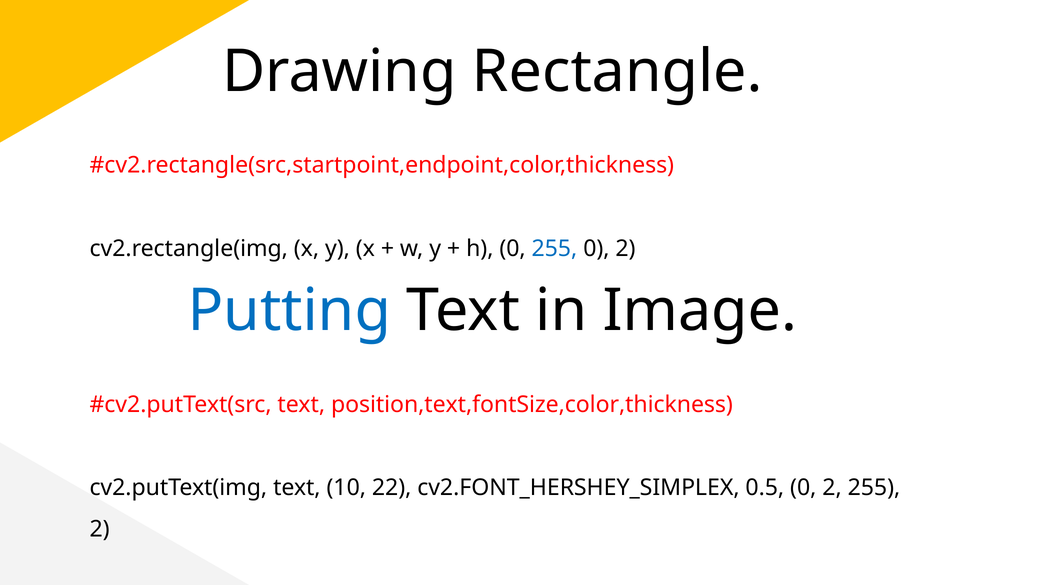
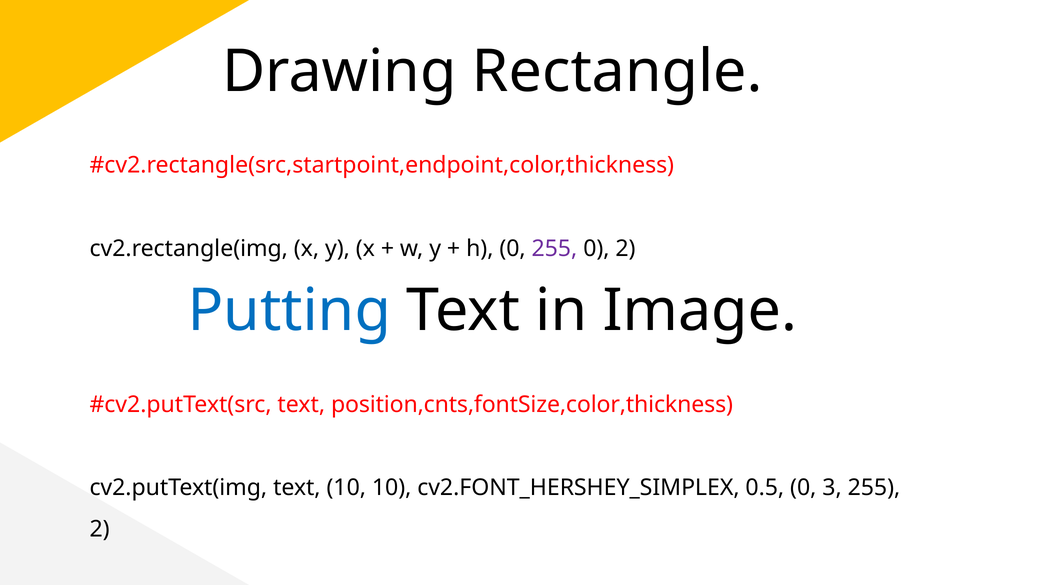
255 at (554, 248) colour: blue -> purple
position,text,fontSize,color,thickness: position,text,fontSize,color,thickness -> position,cnts,fontSize,color,thickness
10 22: 22 -> 10
0.5 0 2: 2 -> 3
